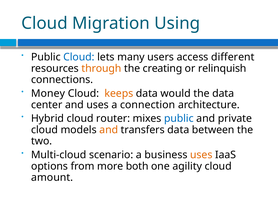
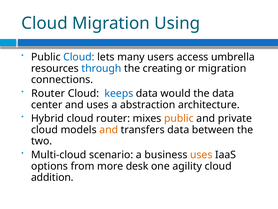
different: different -> umbrella
through colour: orange -> blue
or relinquish: relinquish -> migration
Money at (48, 93): Money -> Router
keeps colour: orange -> blue
connection: connection -> abstraction
public at (179, 118) colour: blue -> orange
both: both -> desk
amount: amount -> addition
